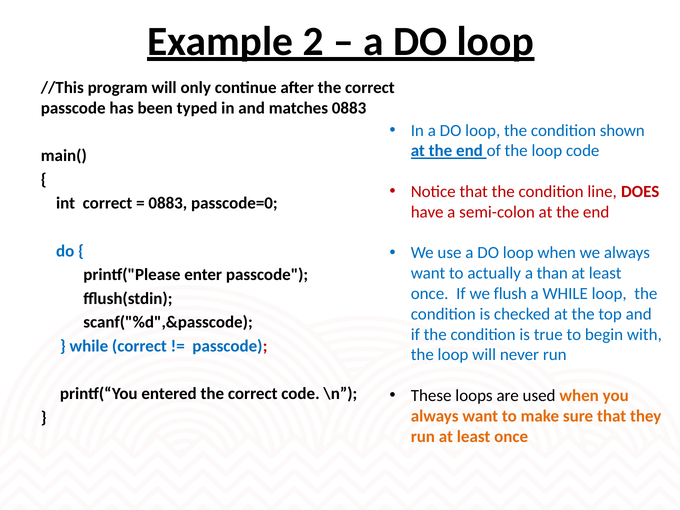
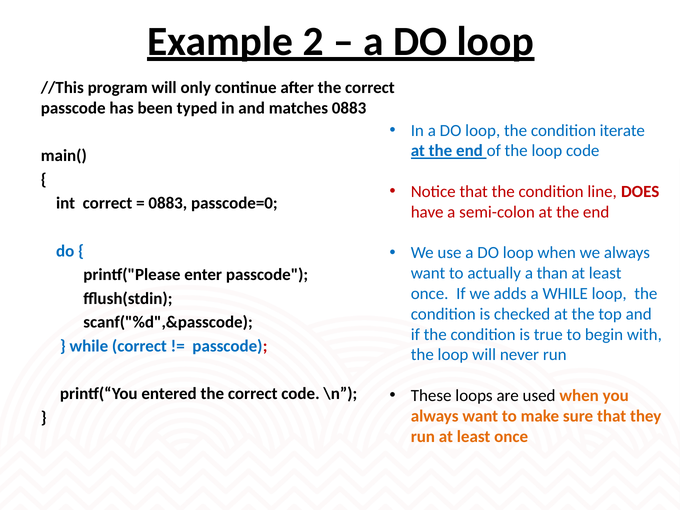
shown: shown -> iterate
flush: flush -> adds
